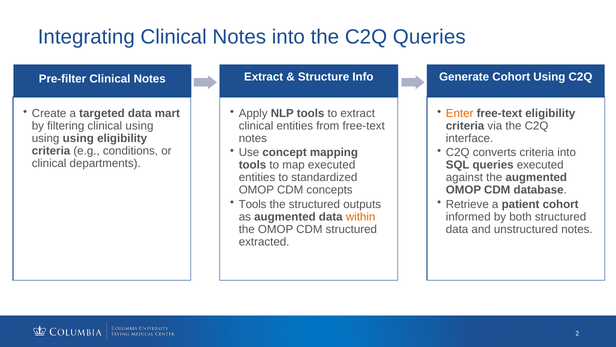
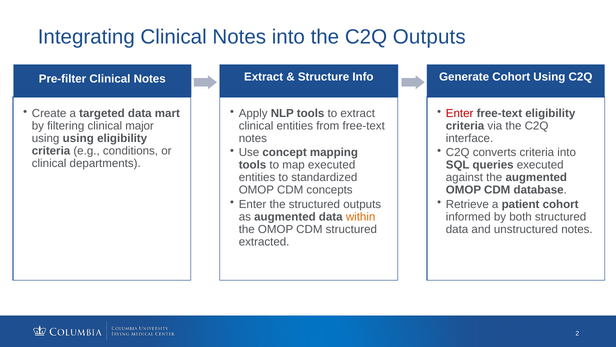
C2Q Queries: Queries -> Outputs
Enter at (460, 113) colour: orange -> red
clinical using: using -> major
Tools at (253, 204): Tools -> Enter
